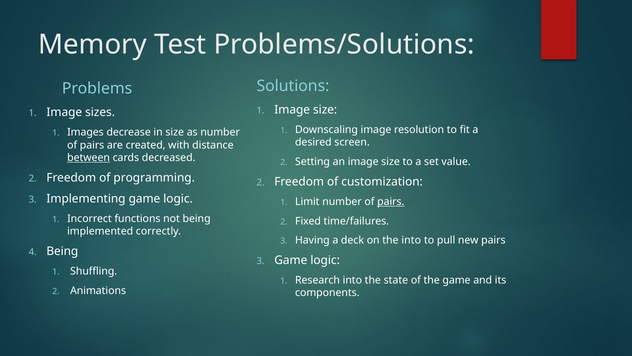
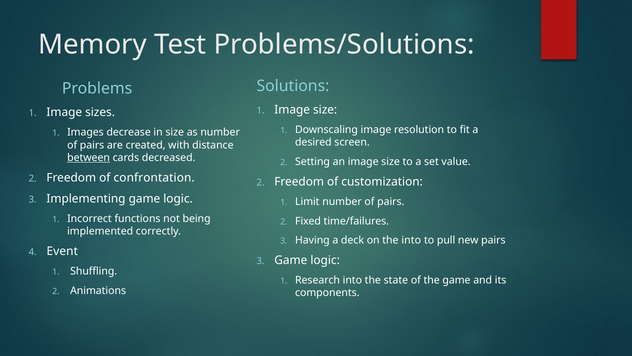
programming: programming -> confrontation
pairs at (391, 202) underline: present -> none
Being at (62, 251): Being -> Event
